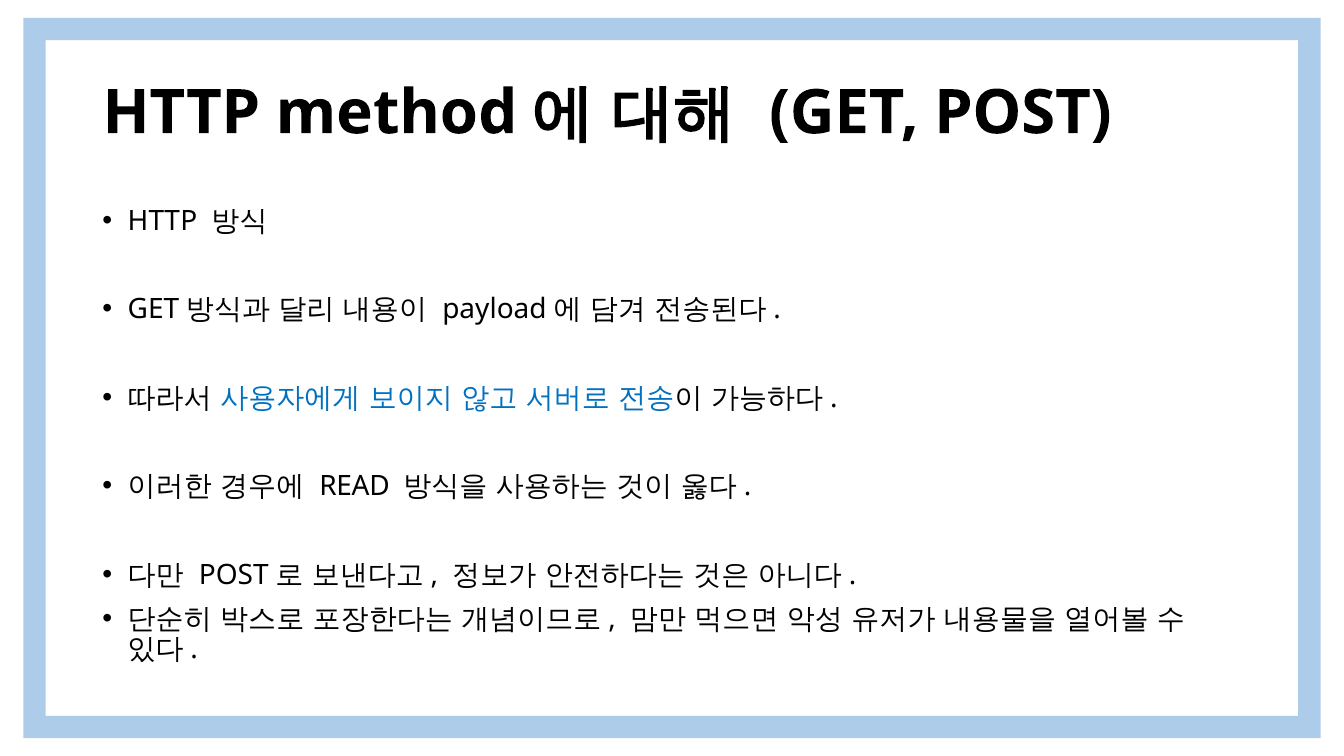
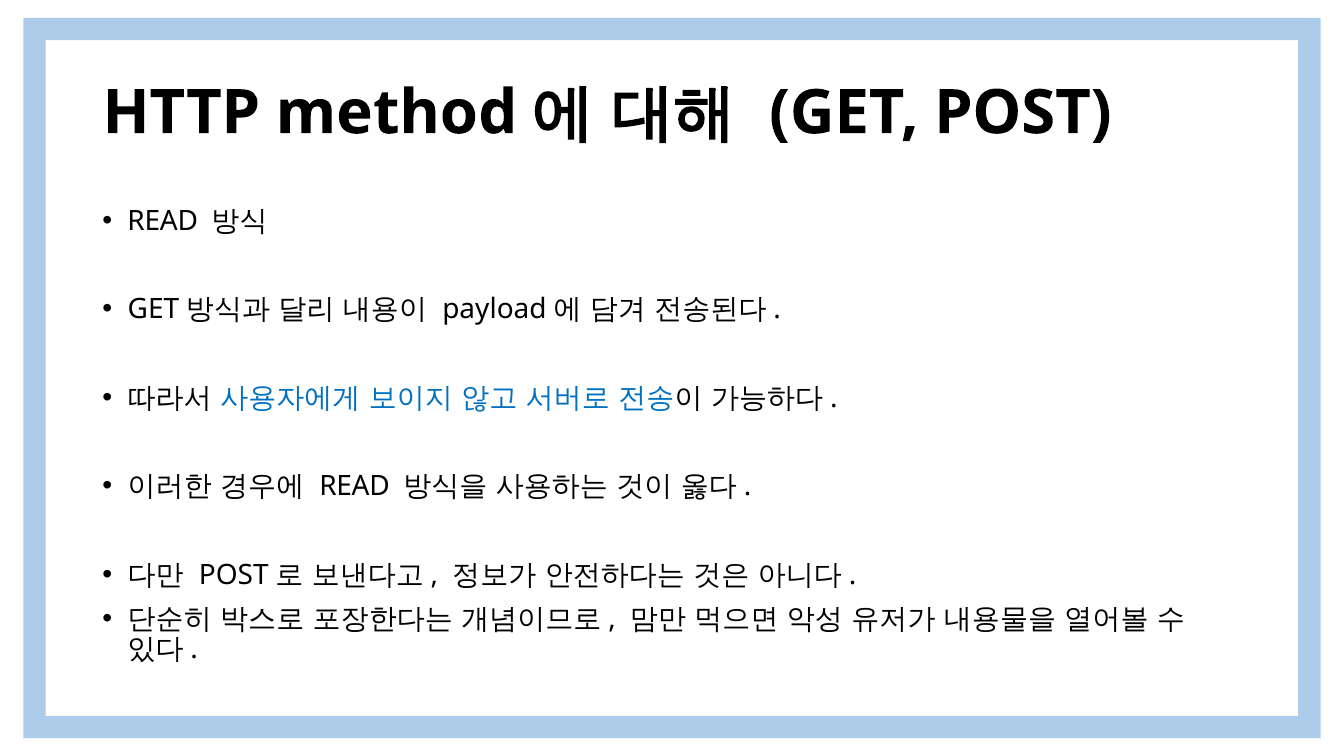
HTTP at (162, 221): HTTP -> READ
